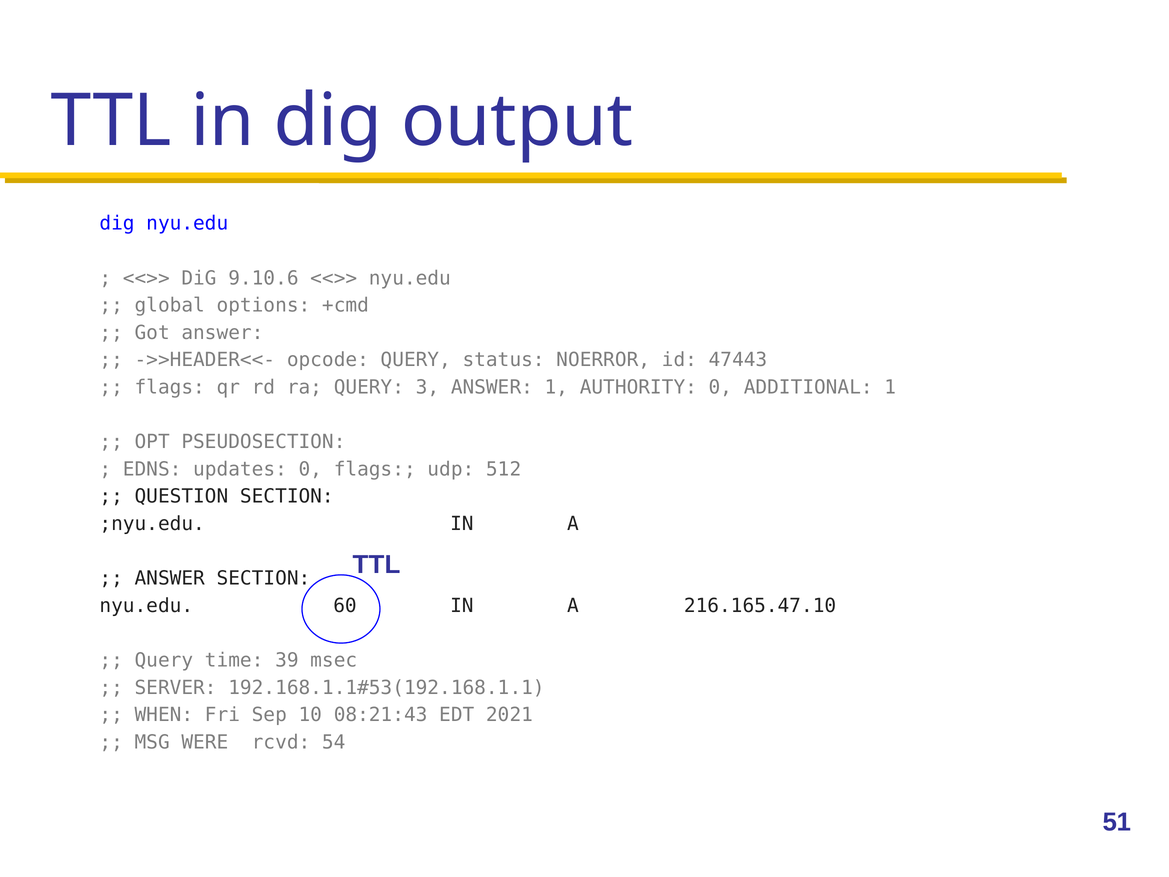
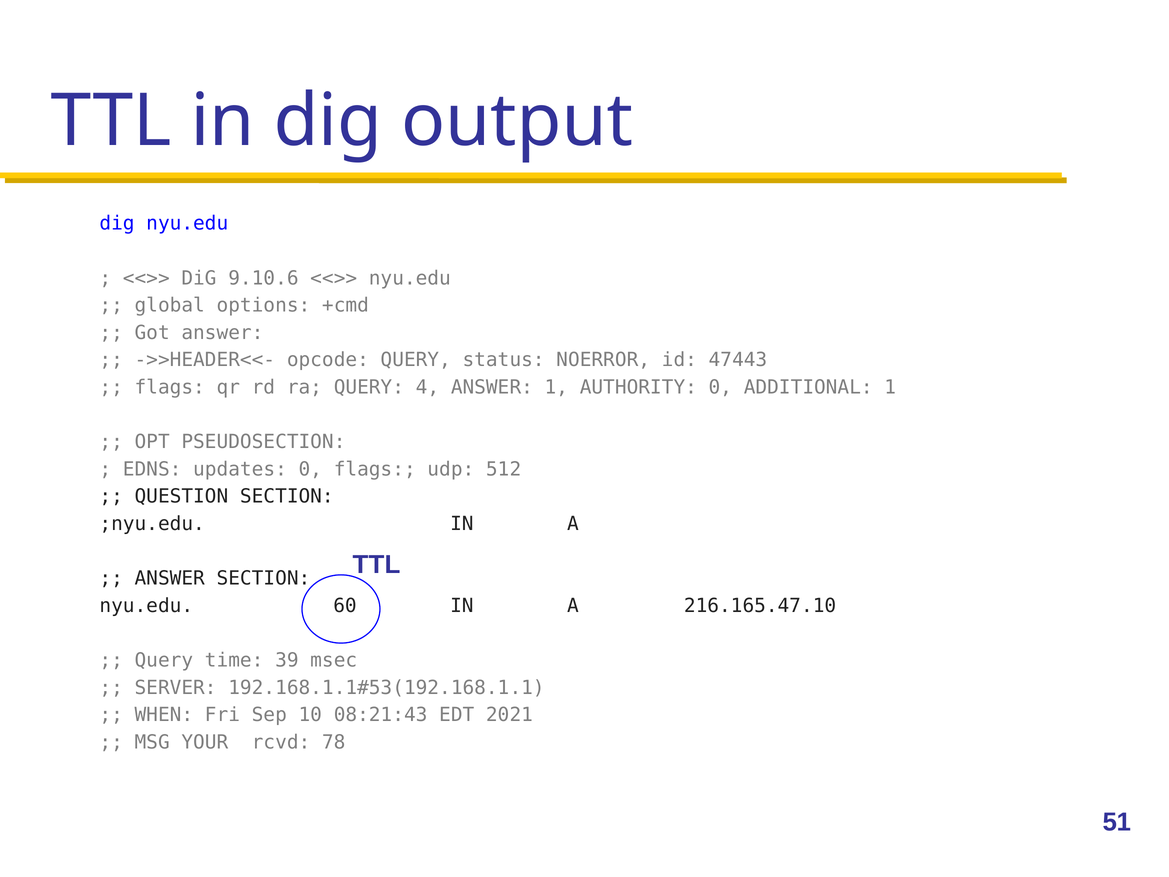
3: 3 -> 4
WERE: WERE -> YOUR
54: 54 -> 78
